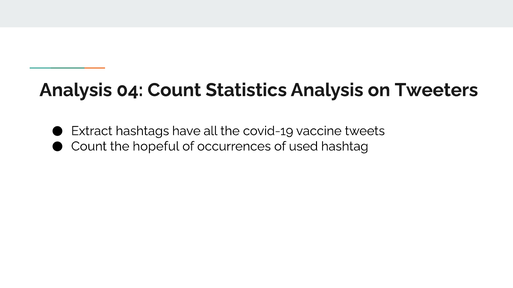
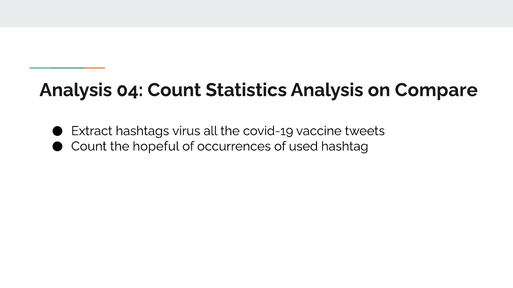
Tweeters: Tweeters -> Compare
have: have -> virus
